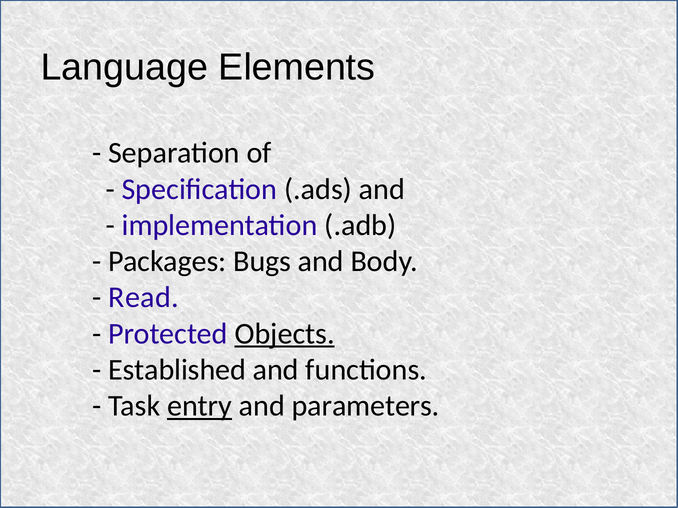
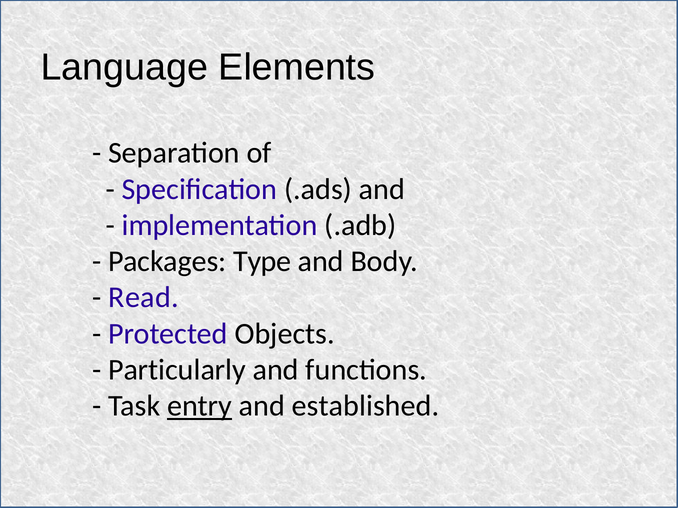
Bugs: Bugs -> Type
Objects underline: present -> none
Established: Established -> Particularly
parameters: parameters -> established
